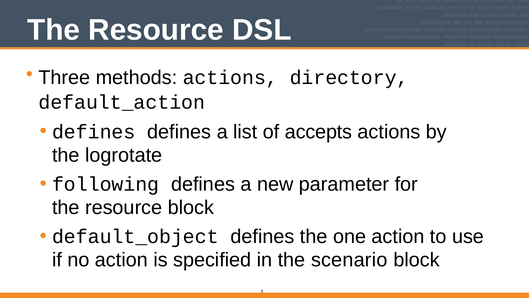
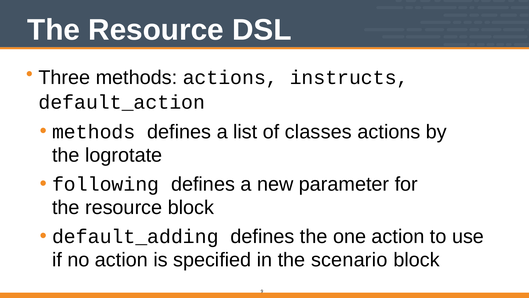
directory: directory -> instructs
defines at (94, 132): defines -> methods
accepts: accepts -> classes
default_object: default_object -> default_adding
